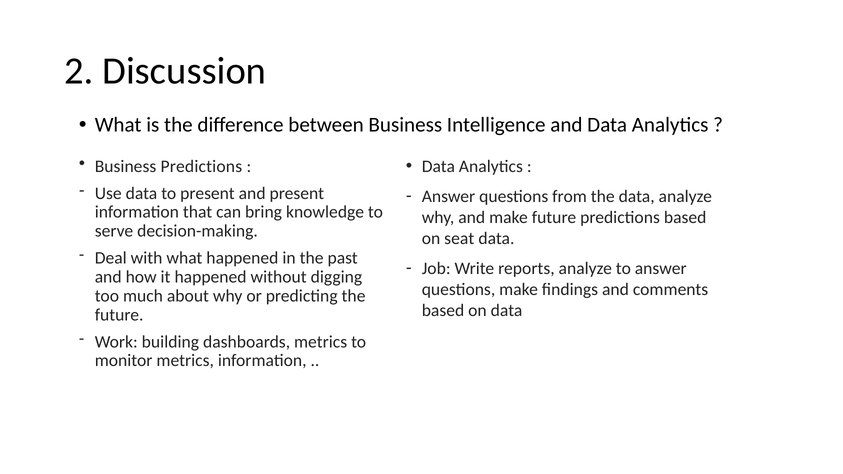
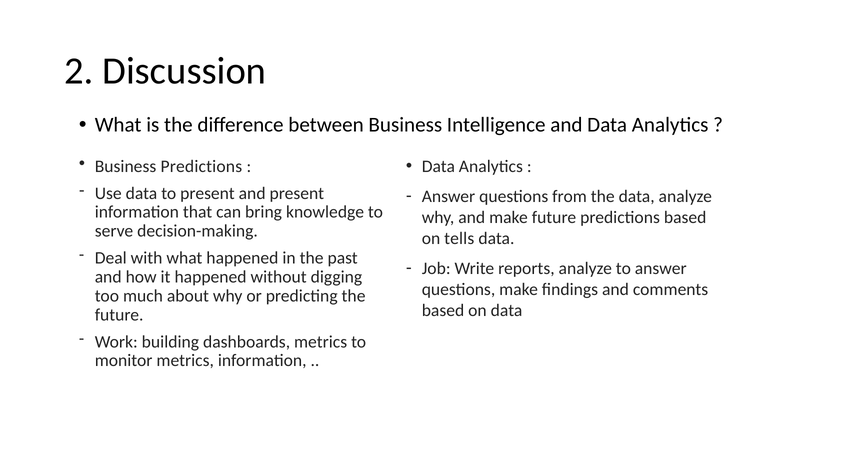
seat: seat -> tells
